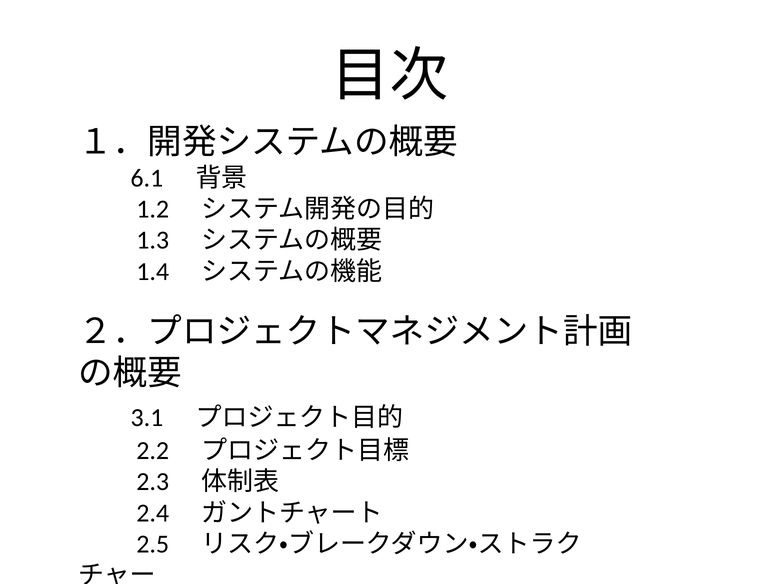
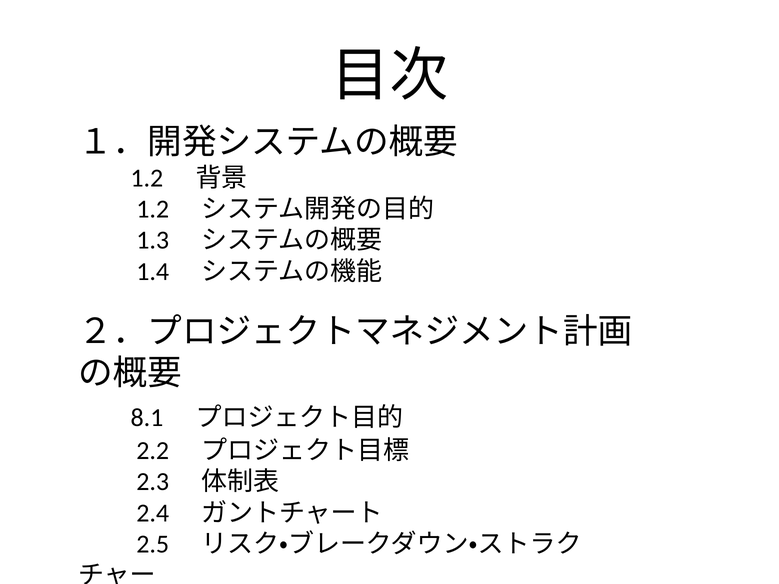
6.1 at (147, 178): 6.1 -> 1.2
3.1: 3.1 -> 8.1
